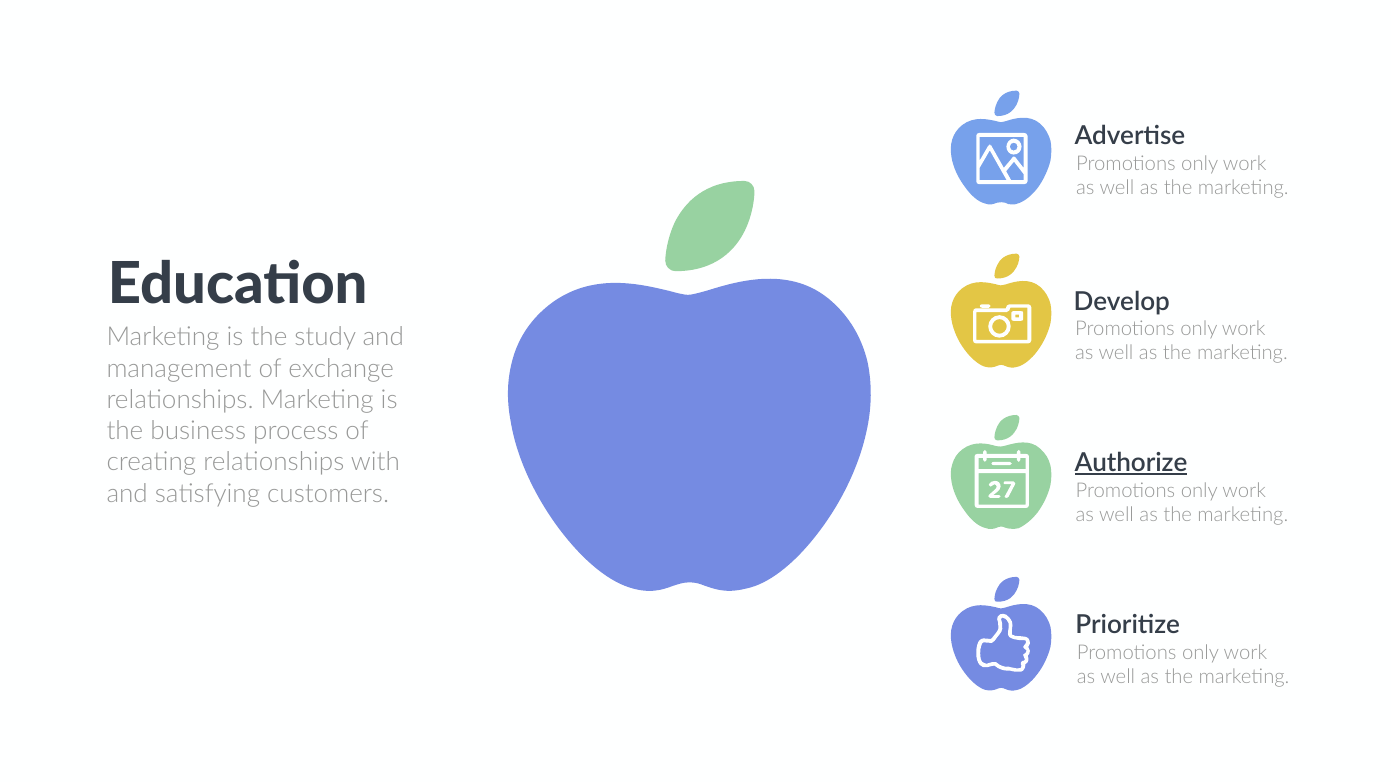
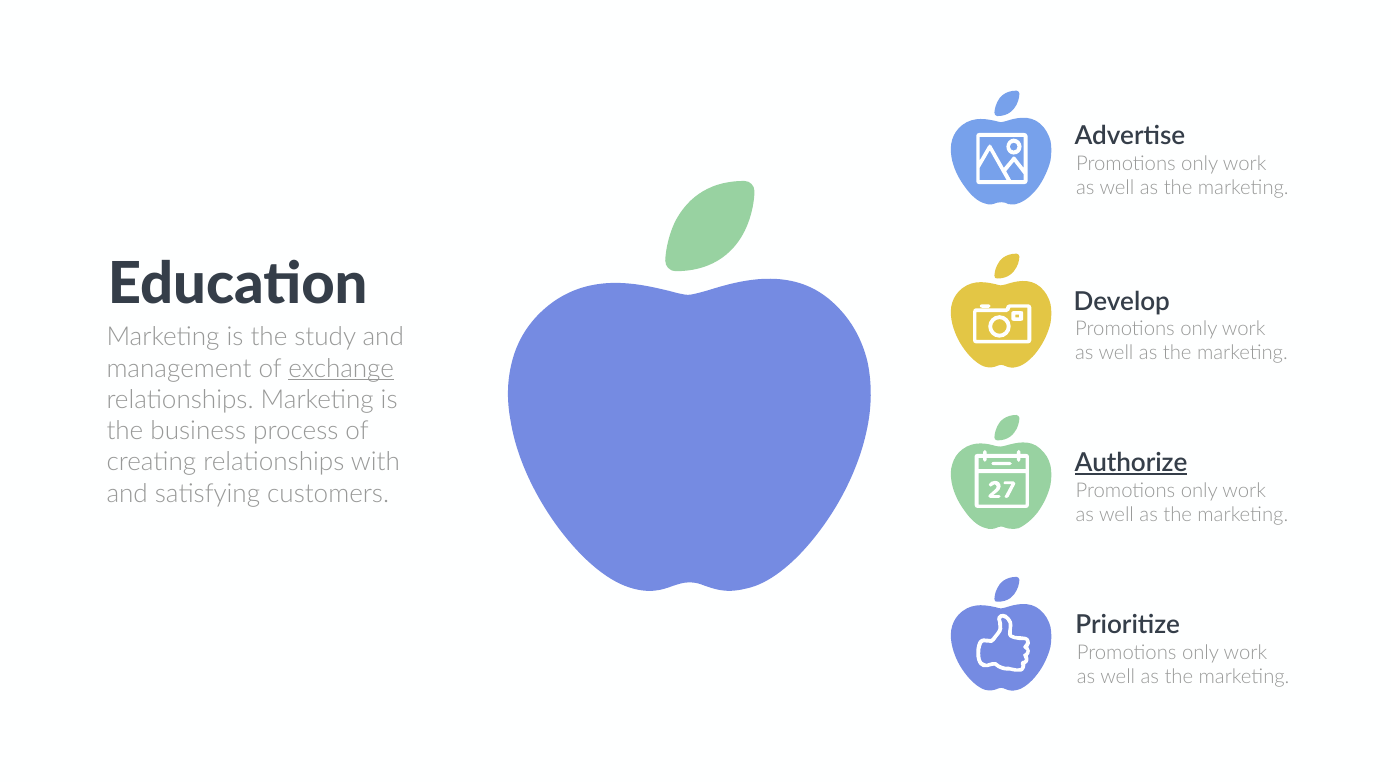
exchange underline: none -> present
